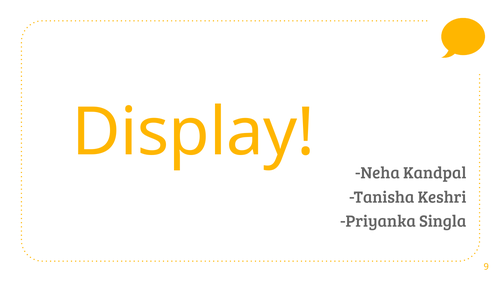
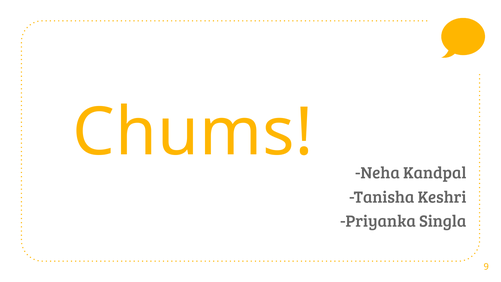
Display: Display -> Chums
